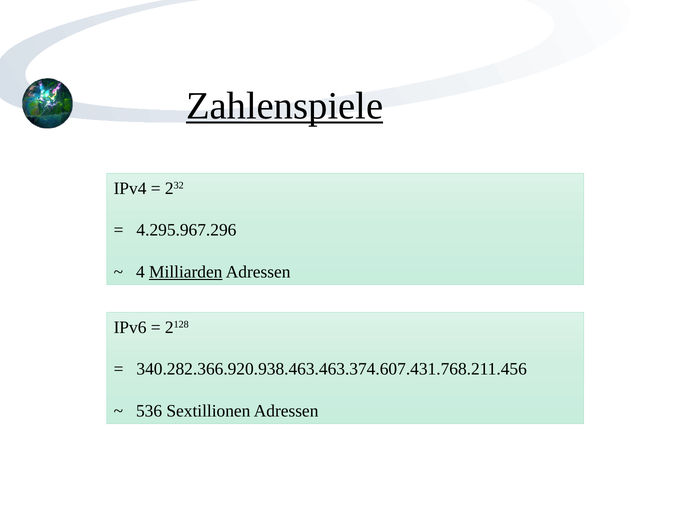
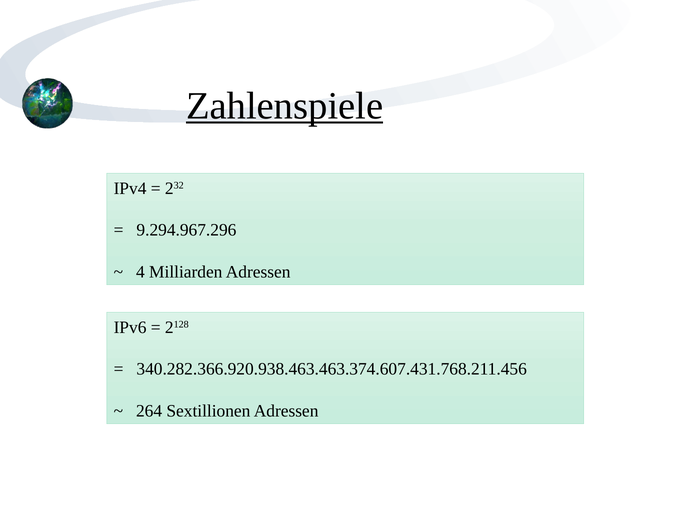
4.295.967.296: 4.295.967.296 -> 9.294.967.296
Milliarden underline: present -> none
536: 536 -> 264
